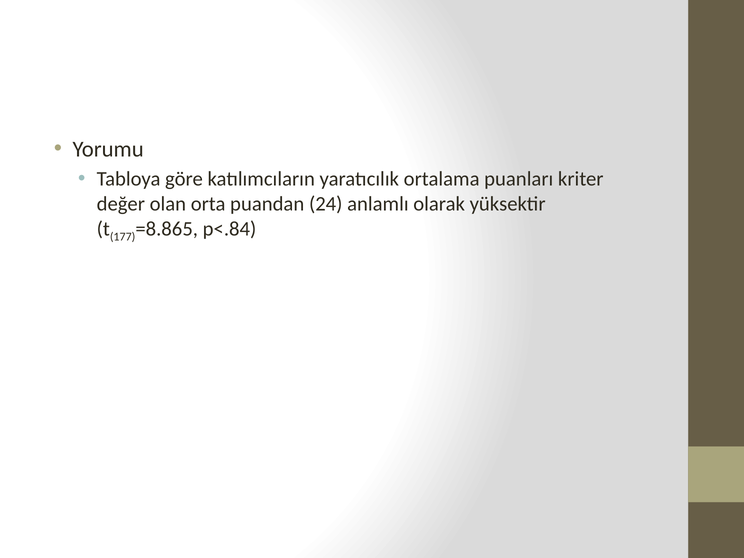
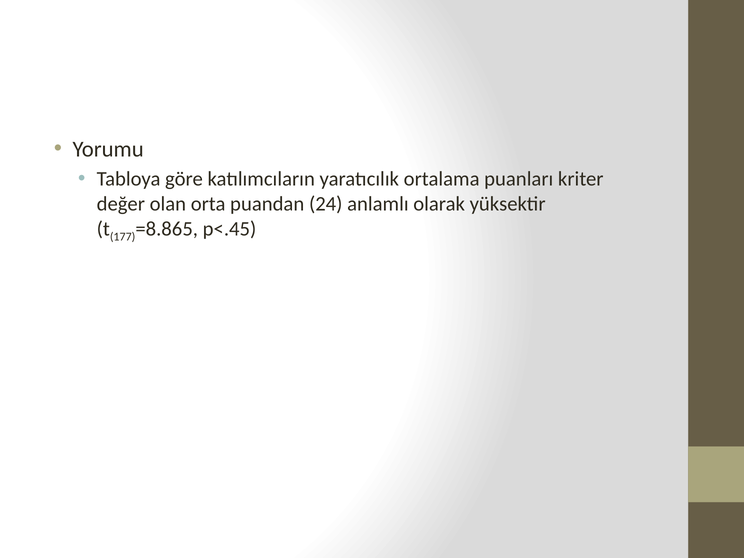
p<.84: p<.84 -> p<.45
